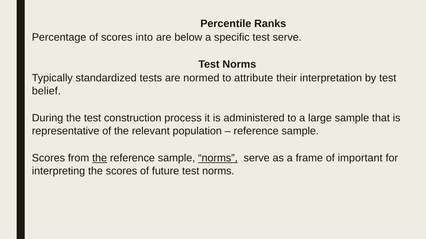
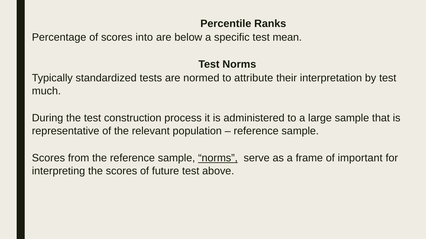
test serve: serve -> mean
belief: belief -> much
the at (100, 159) underline: present -> none
future test norms: norms -> above
